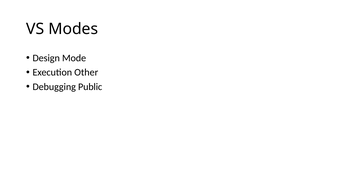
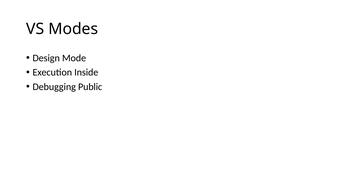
Other: Other -> Inside
